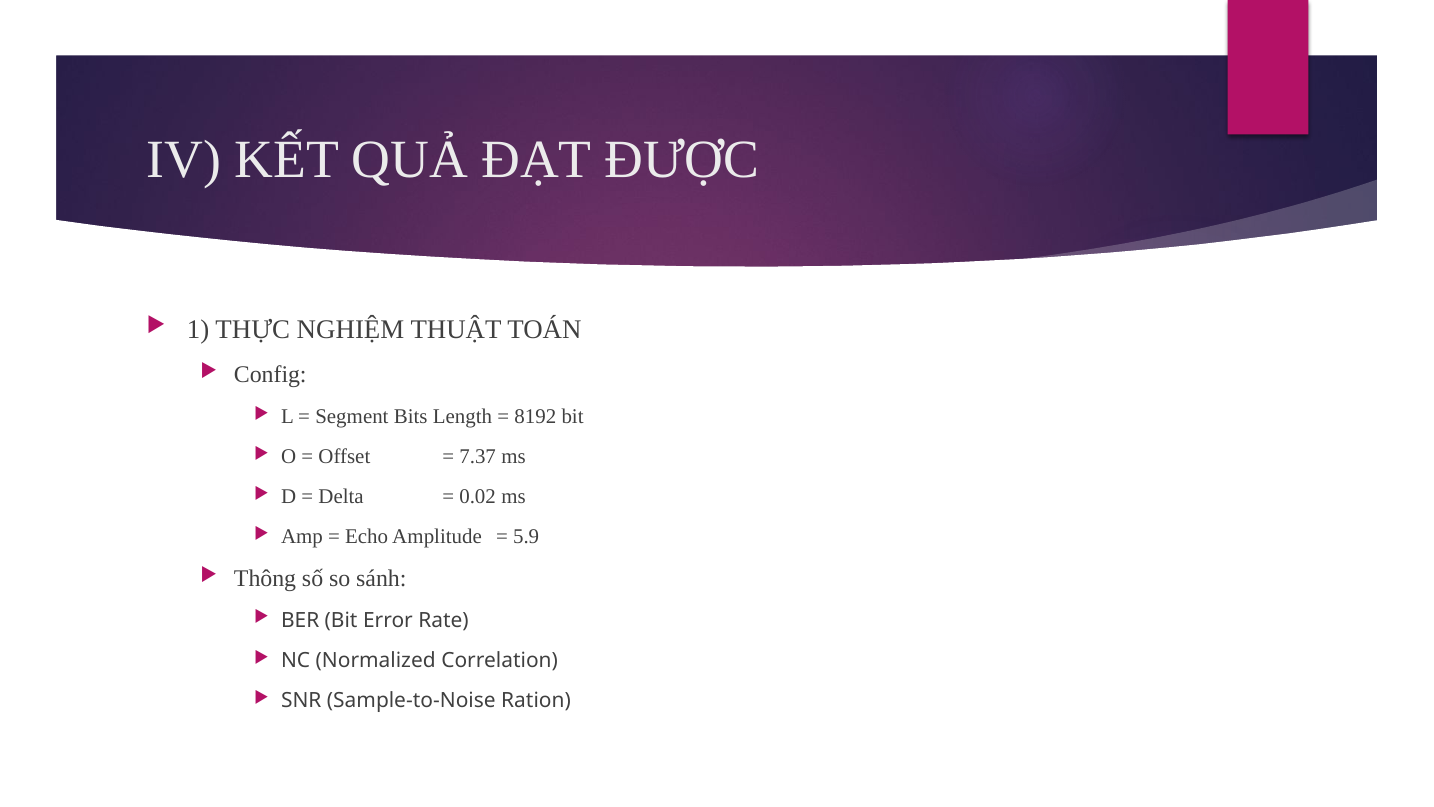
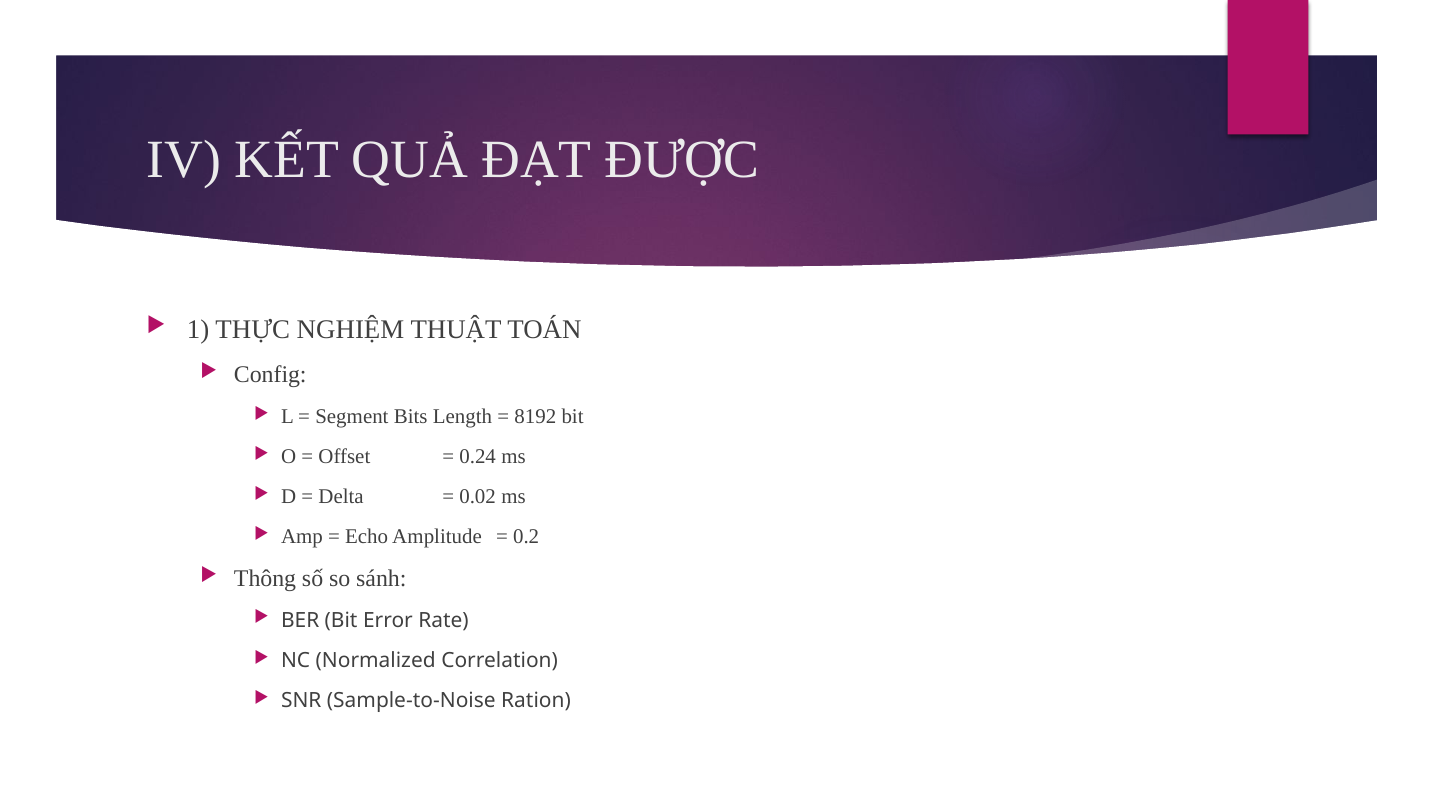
7.37: 7.37 -> 0.24
5.9: 5.9 -> 0.2
